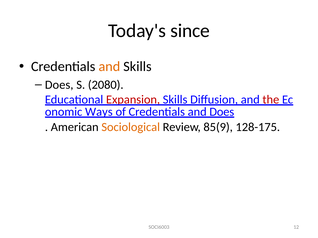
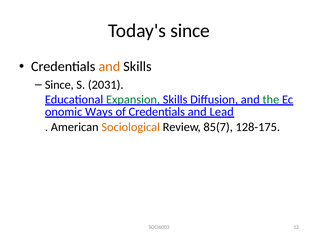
Does at (59, 85): Does -> Since
2080: 2080 -> 2031
Expansion colour: red -> green
the colour: red -> green
and Does: Does -> Lead
85(9: 85(9 -> 85(7
